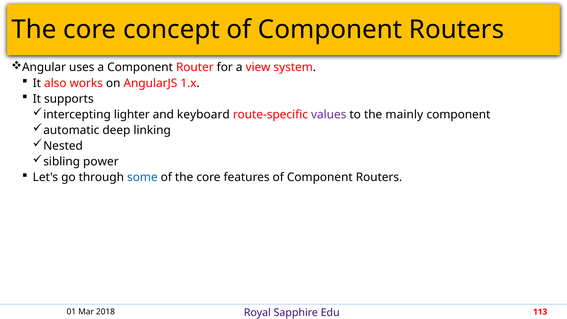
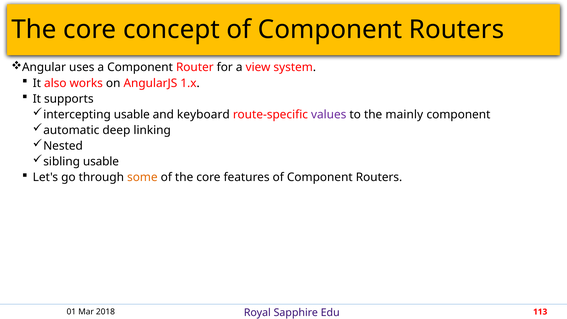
intercepting lighter: lighter -> usable
sibling power: power -> usable
some colour: blue -> orange
